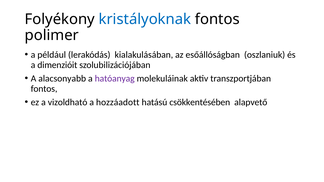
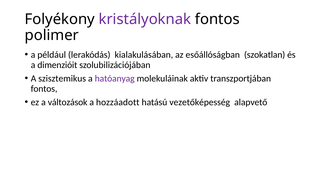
kristályoknak colour: blue -> purple
oszlaniuk: oszlaniuk -> szokatlan
alacsonyabb: alacsonyabb -> szisztemikus
vizoldható: vizoldható -> változások
csökkentésében: csökkentésében -> vezetőképesség
